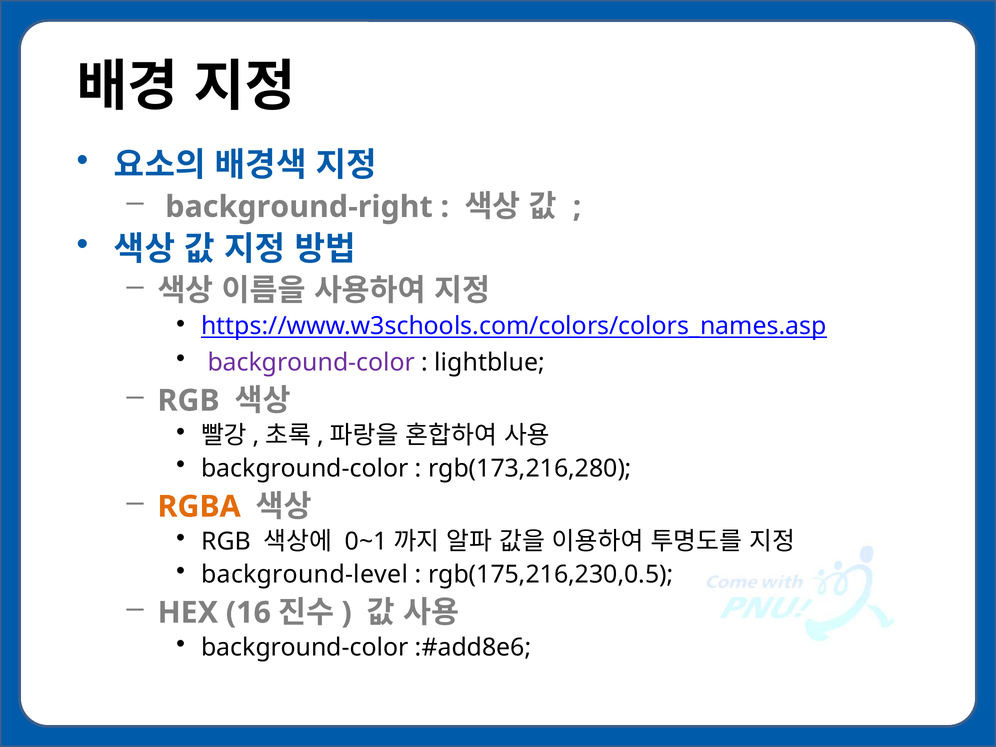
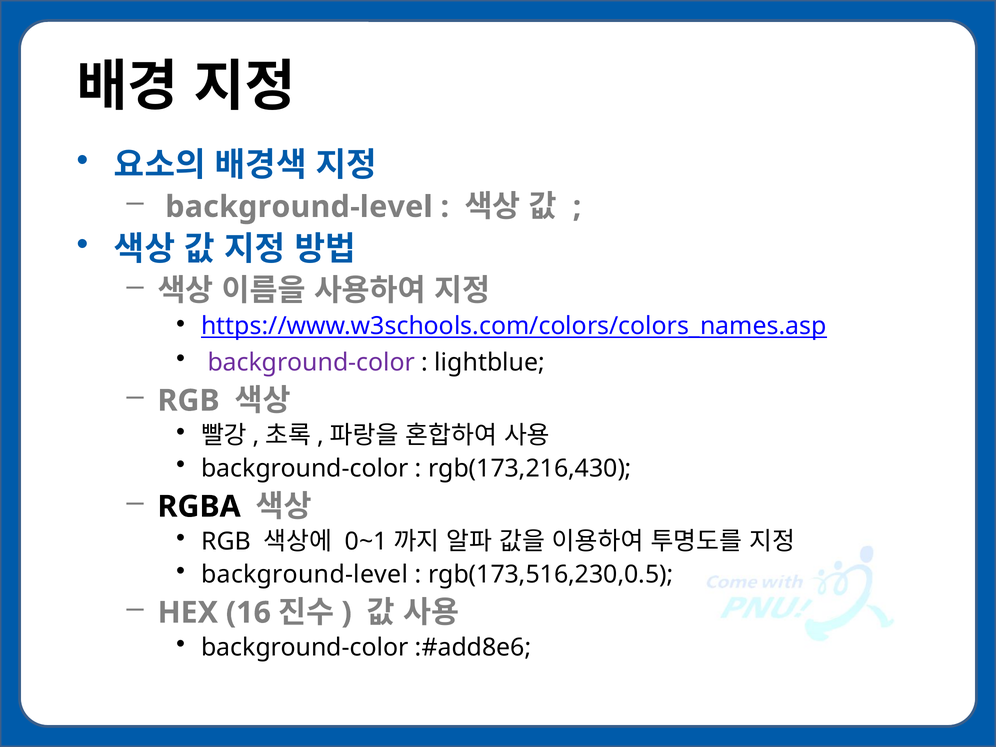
background-right at (299, 207): background-right -> background-level
rgb(173,216,280: rgb(173,216,280 -> rgb(173,216,430
RGBA colour: orange -> black
rgb(175,216,230,0.5: rgb(175,216,230,0.5 -> rgb(173,516,230,0.5
